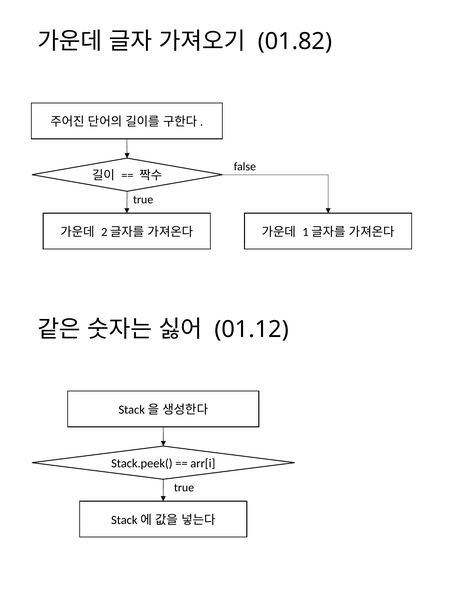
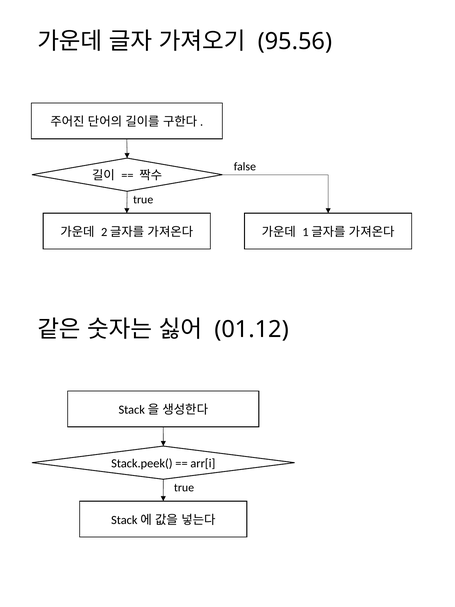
01.82: 01.82 -> 95.56
